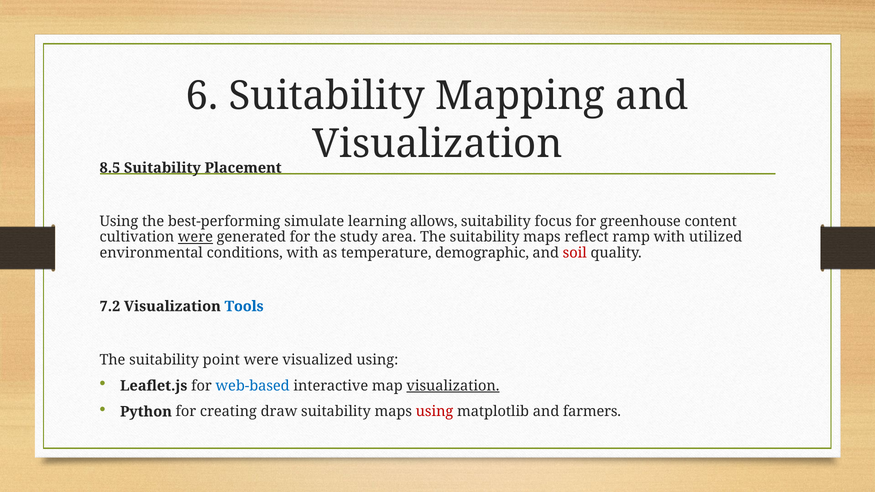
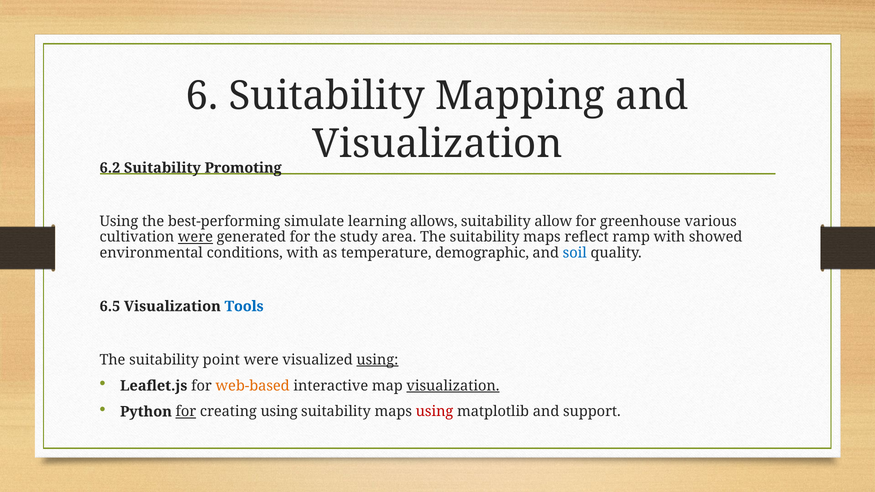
8.5: 8.5 -> 6.2
Placement: Placement -> Promoting
focus: focus -> allow
content: content -> various
utilized: utilized -> showed
soil colour: red -> blue
7.2: 7.2 -> 6.5
using at (377, 360) underline: none -> present
web-based colour: blue -> orange
for at (186, 412) underline: none -> present
creating draw: draw -> using
farmers: farmers -> support
